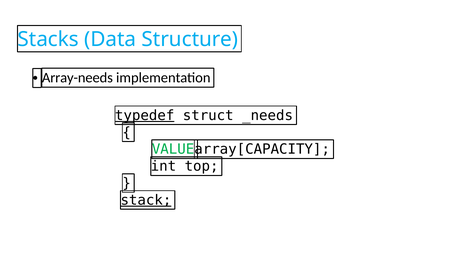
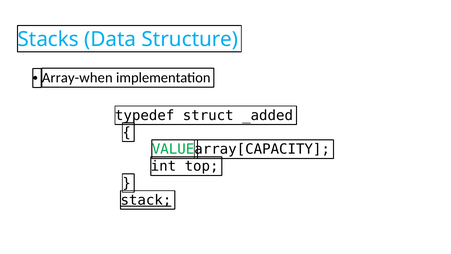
Array-needs: Array-needs -> Array-when
typedef underline: present -> none
_needs: _needs -> _added
